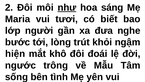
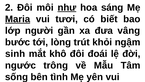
Maria underline: none -> present
nghe: nghe -> vâng
hiện: hiện -> sinh
